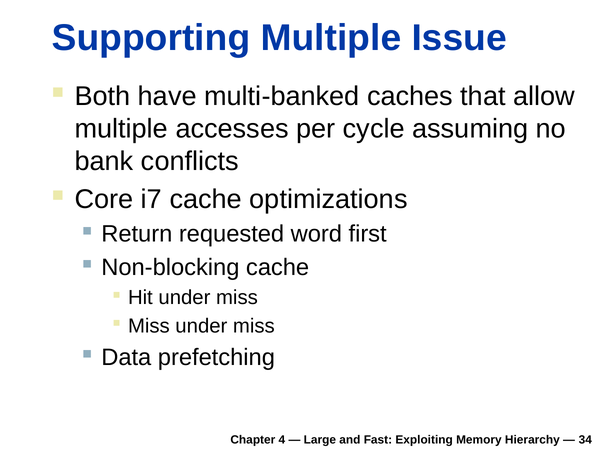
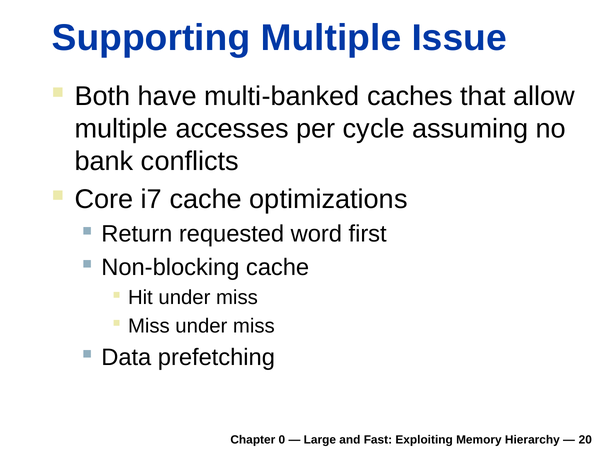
4: 4 -> 0
34: 34 -> 20
